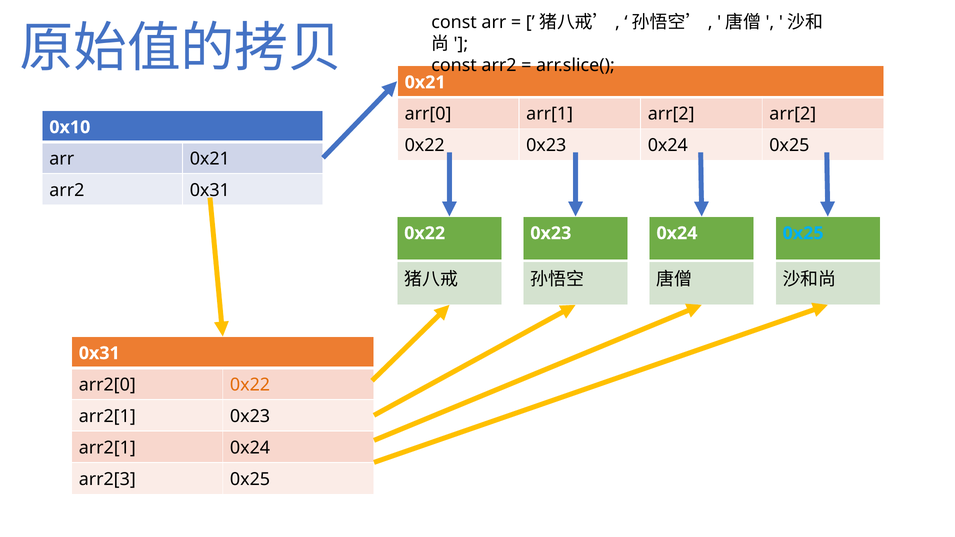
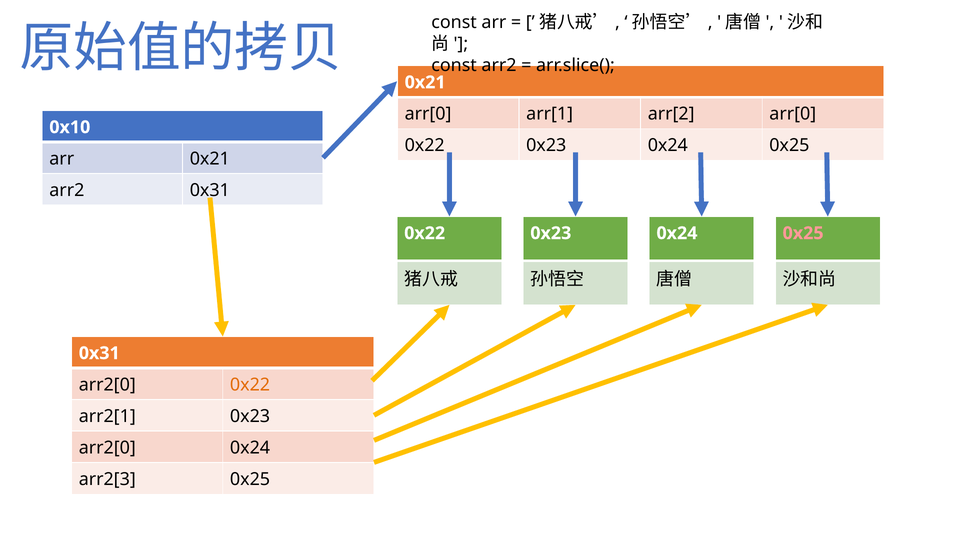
arr[2 arr[2: arr[2 -> arr[0
0x25 at (803, 233) colour: light blue -> pink
arr2[1 at (107, 448): arr2[1 -> arr2[0
